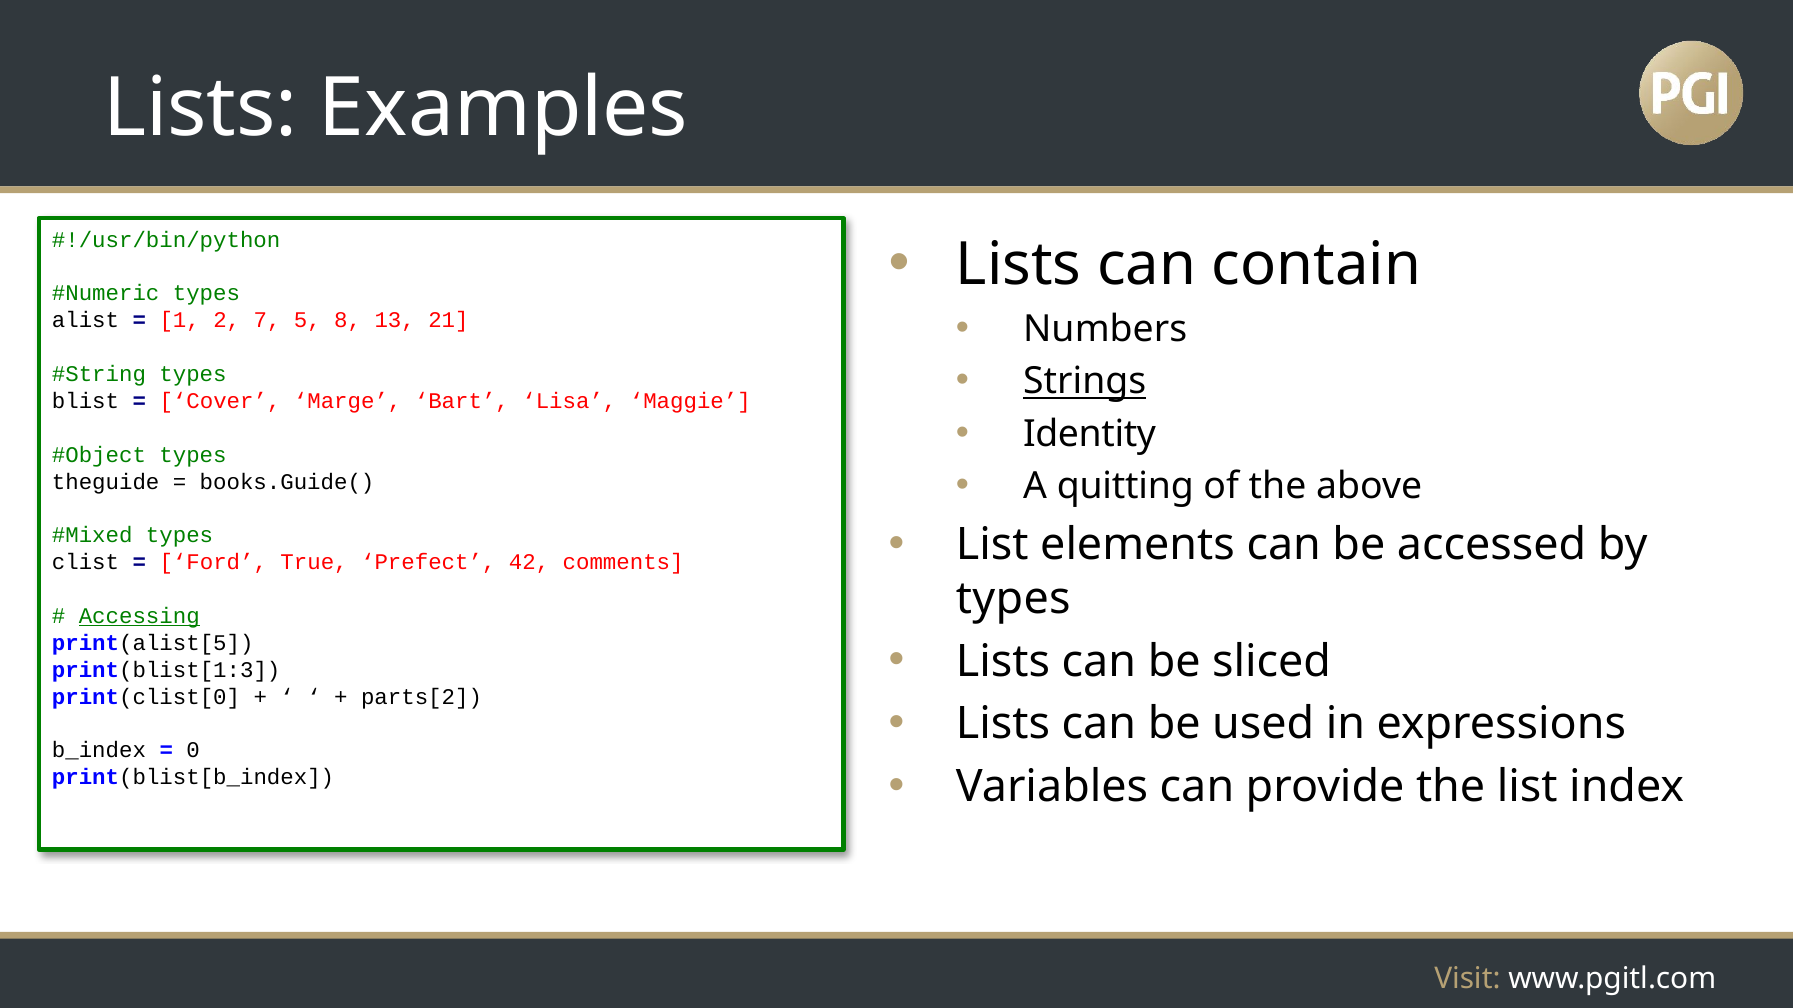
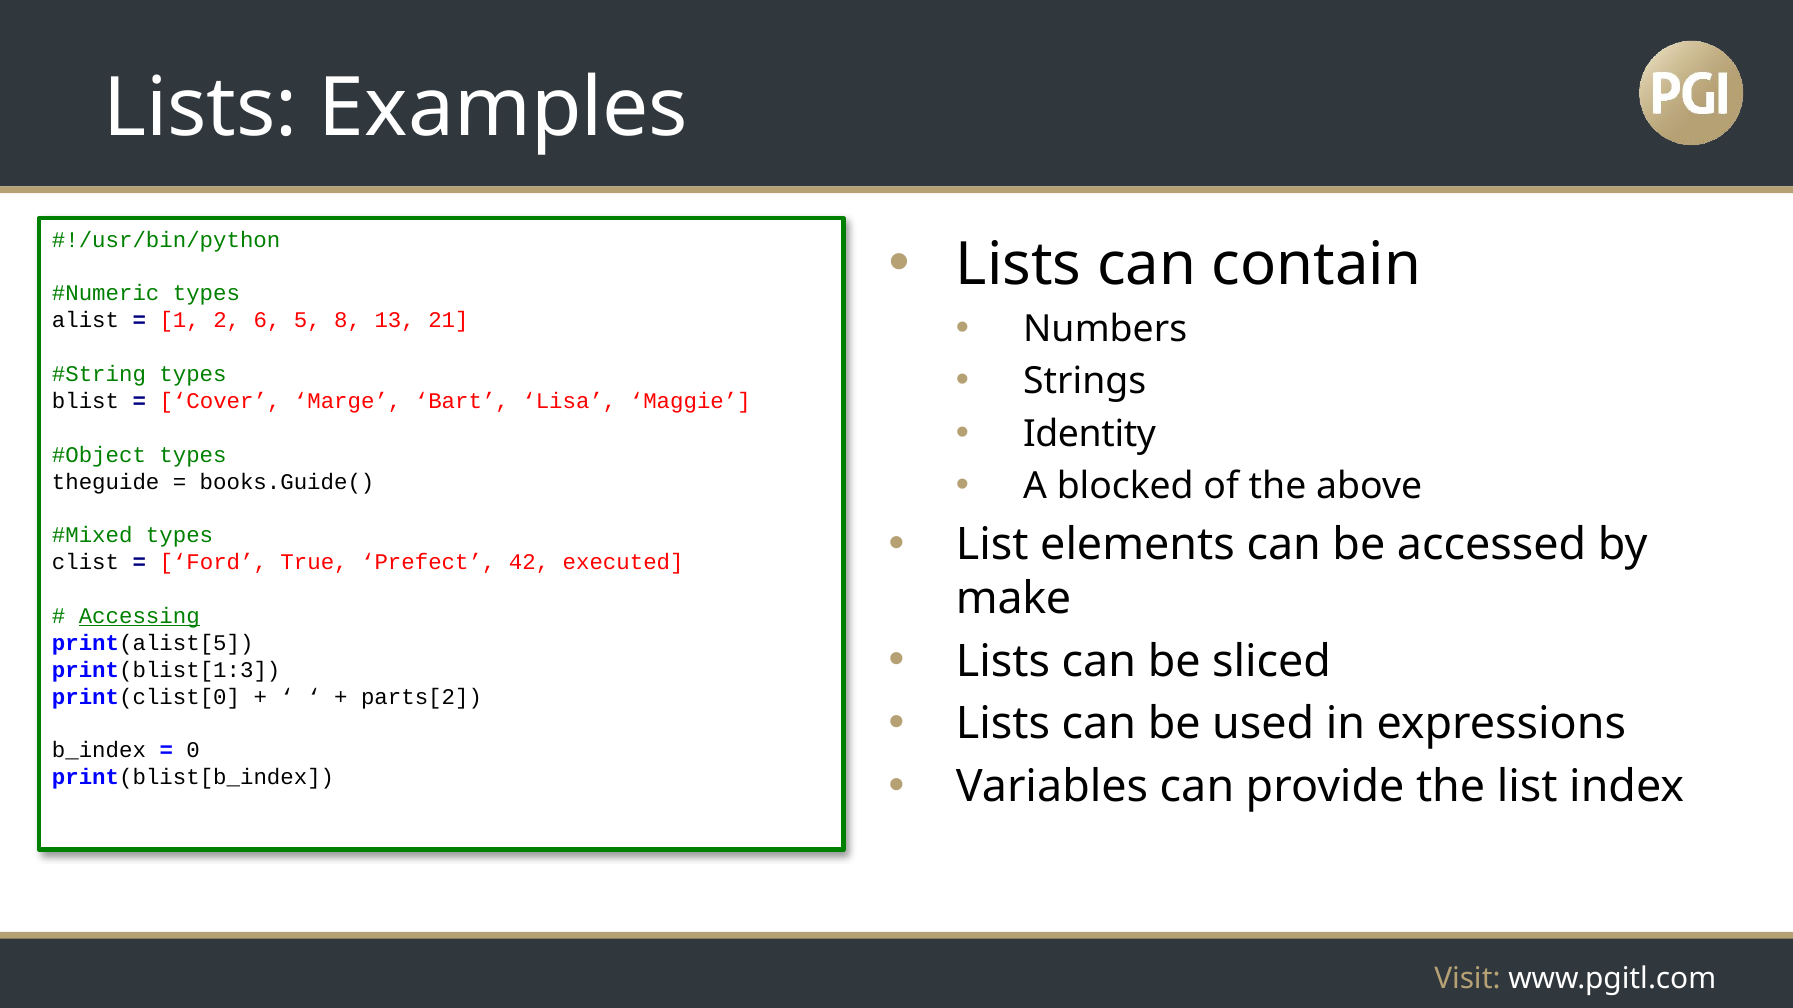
7: 7 -> 6
Strings underline: present -> none
quitting: quitting -> blocked
comments: comments -> executed
types at (1013, 599): types -> make
